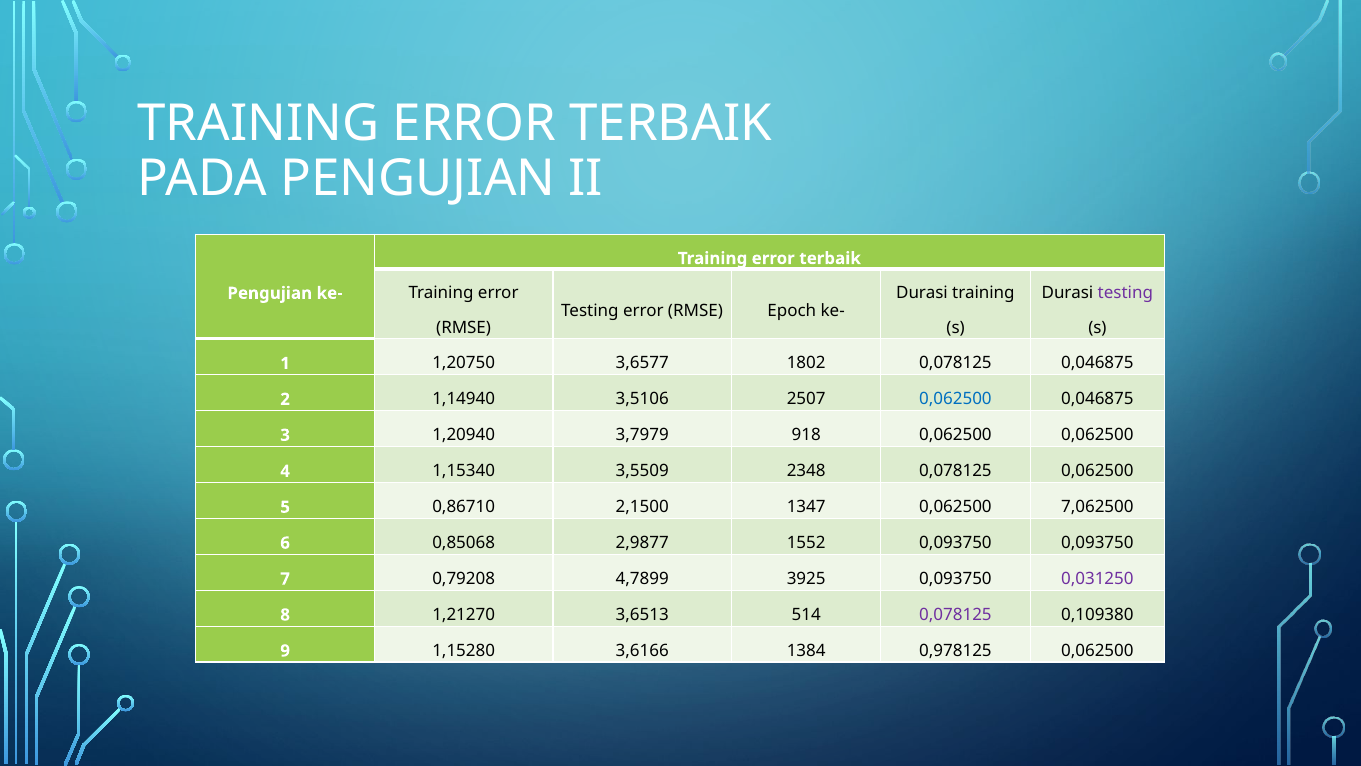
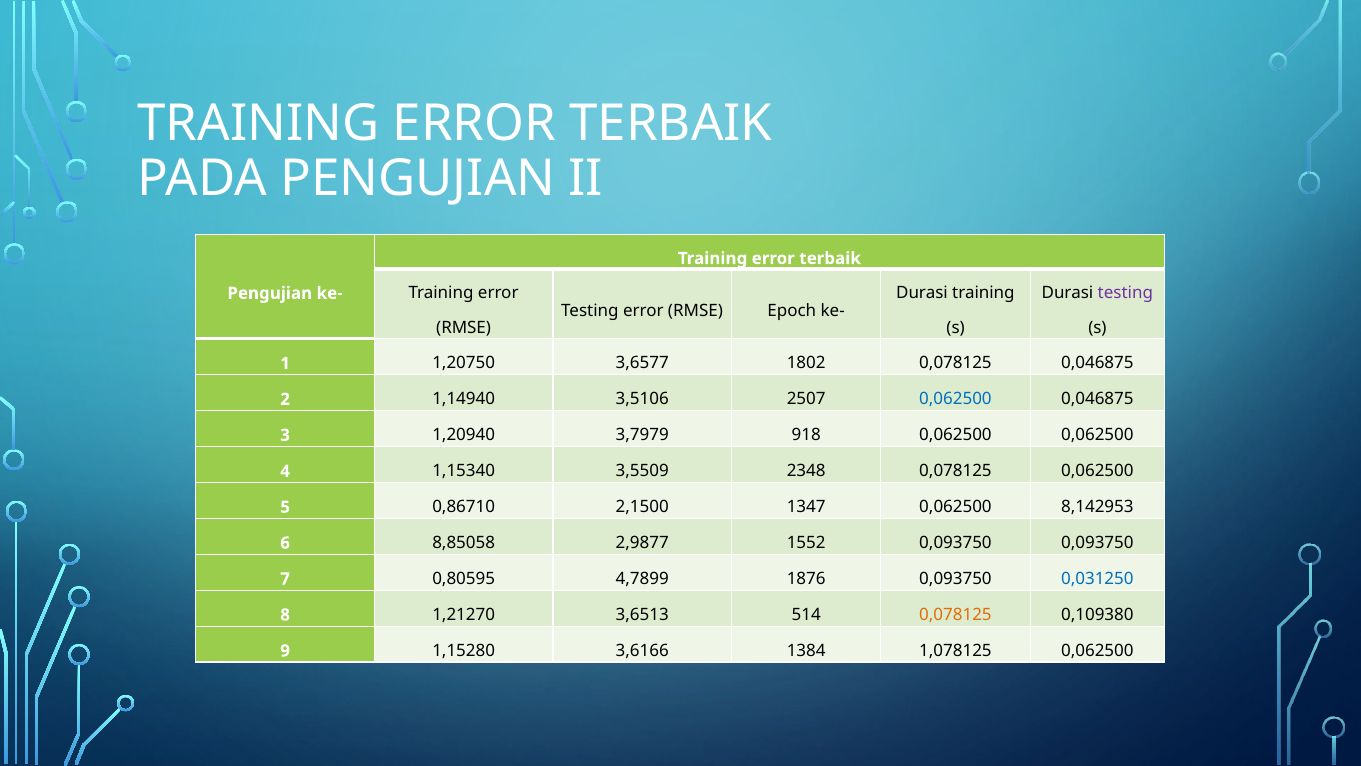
7,062500: 7,062500 -> 8,142953
0,85068: 0,85068 -> 8,85058
0,79208: 0,79208 -> 0,80595
3925: 3925 -> 1876
0,031250 colour: purple -> blue
0,078125 at (955, 615) colour: purple -> orange
0,978125: 0,978125 -> 1,078125
